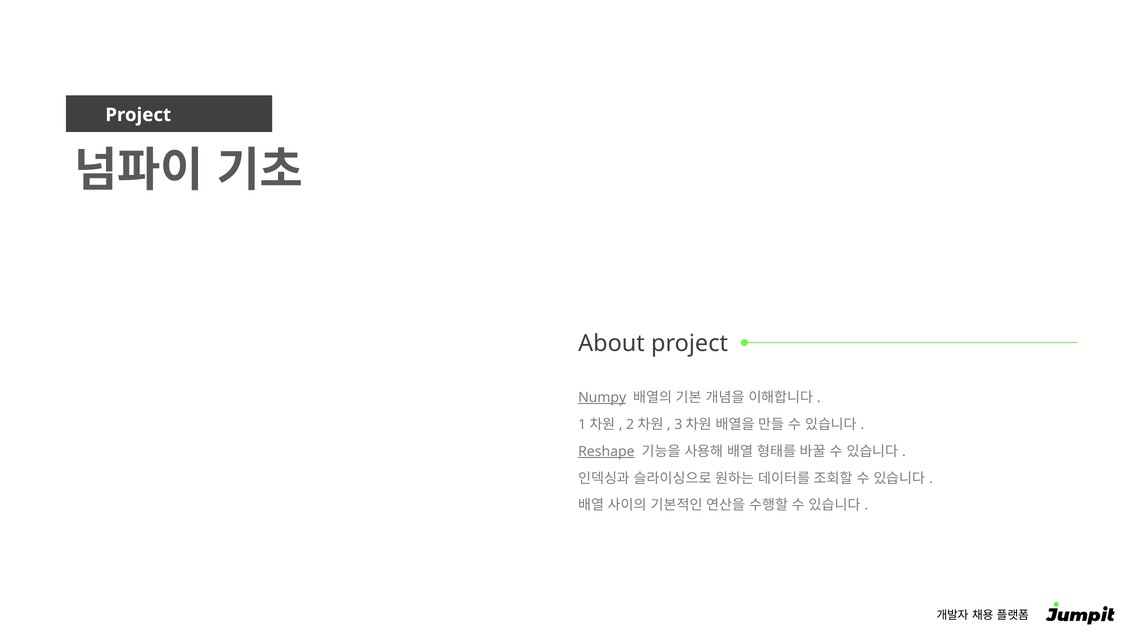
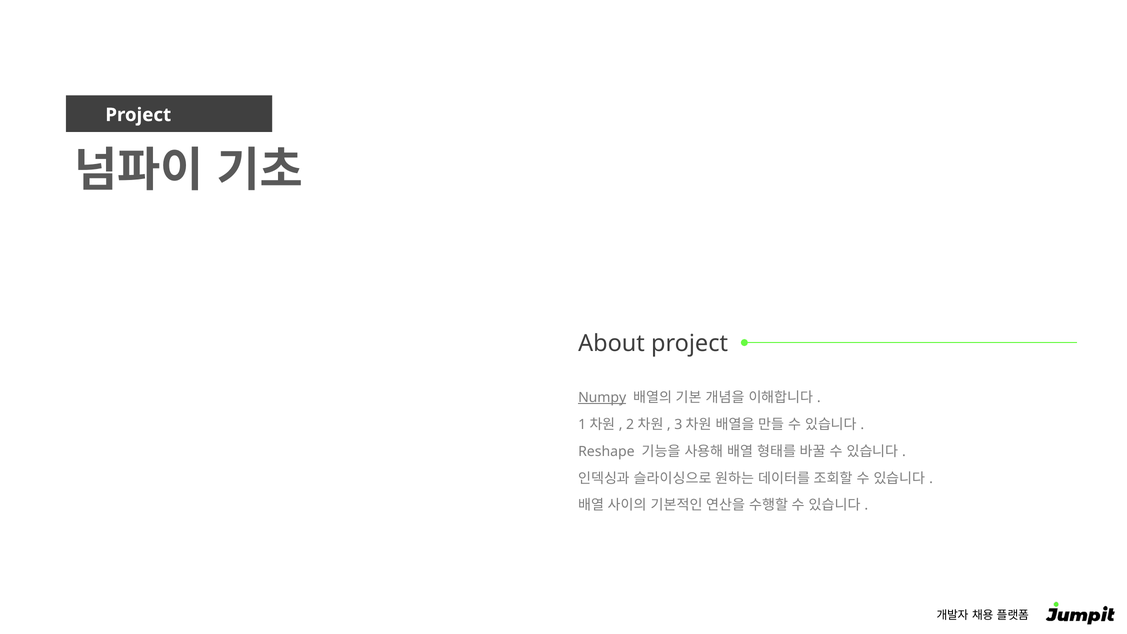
Reshape underline: present -> none
